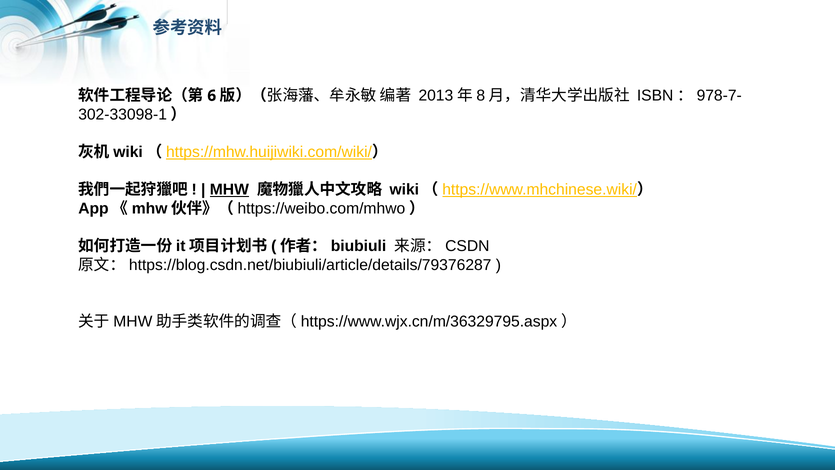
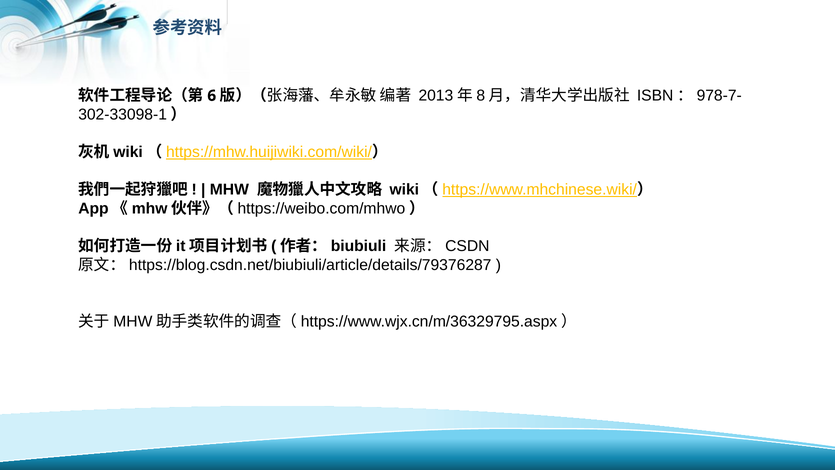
MHW underline: present -> none
